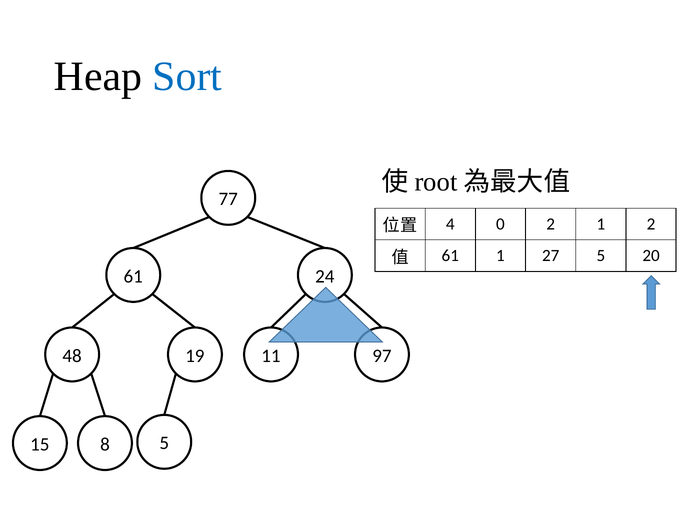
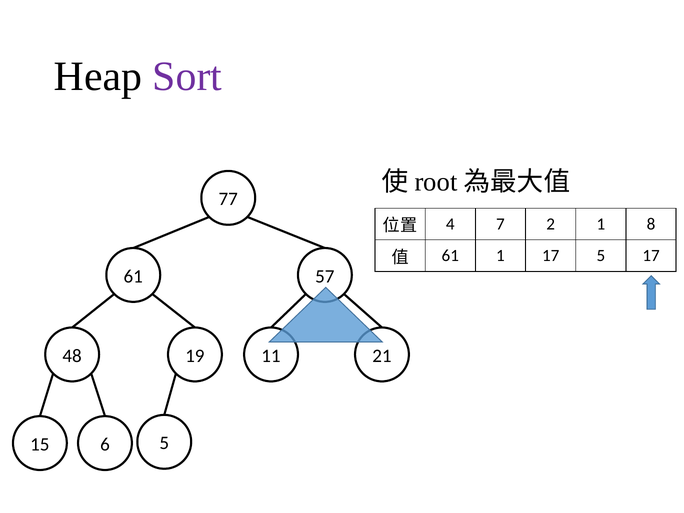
Sort colour: blue -> purple
0: 0 -> 7
1 2: 2 -> 8
1 27: 27 -> 17
5 20: 20 -> 17
24: 24 -> 57
97: 97 -> 21
8: 8 -> 6
